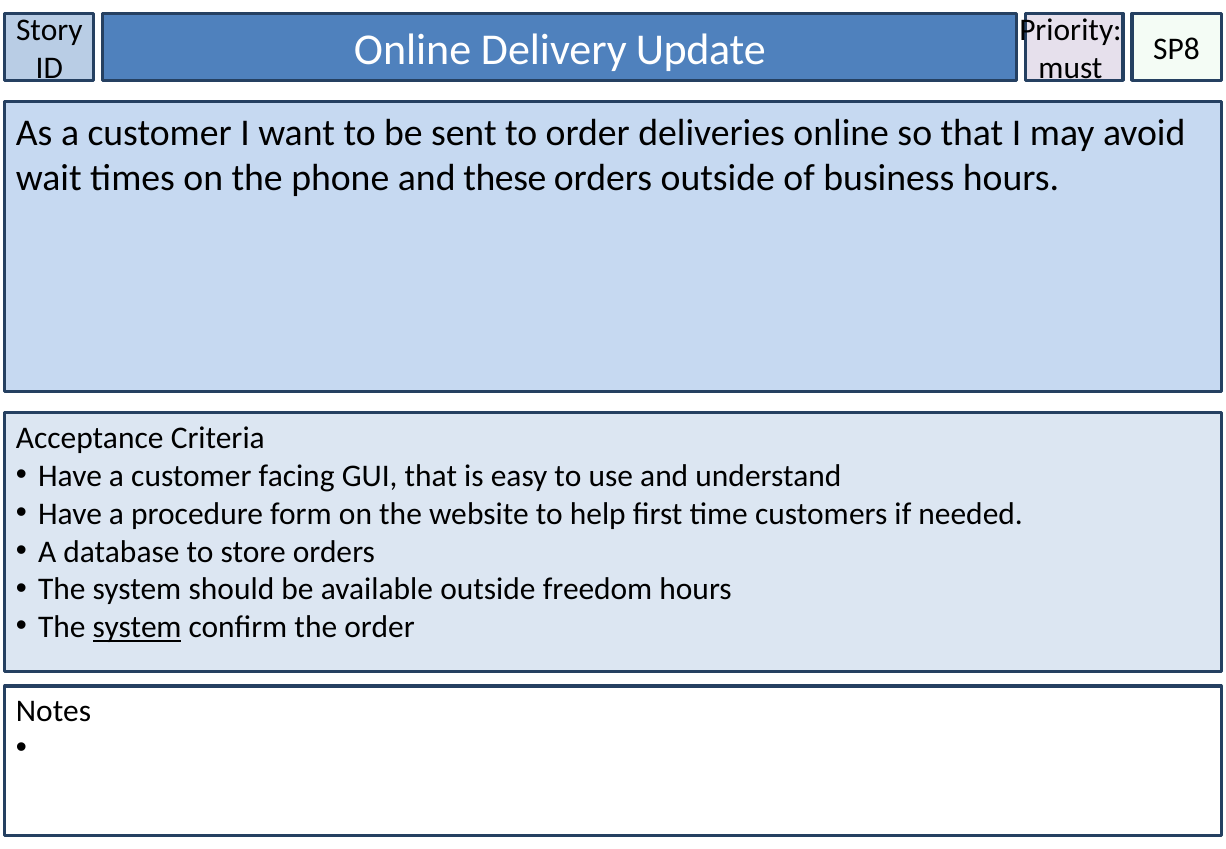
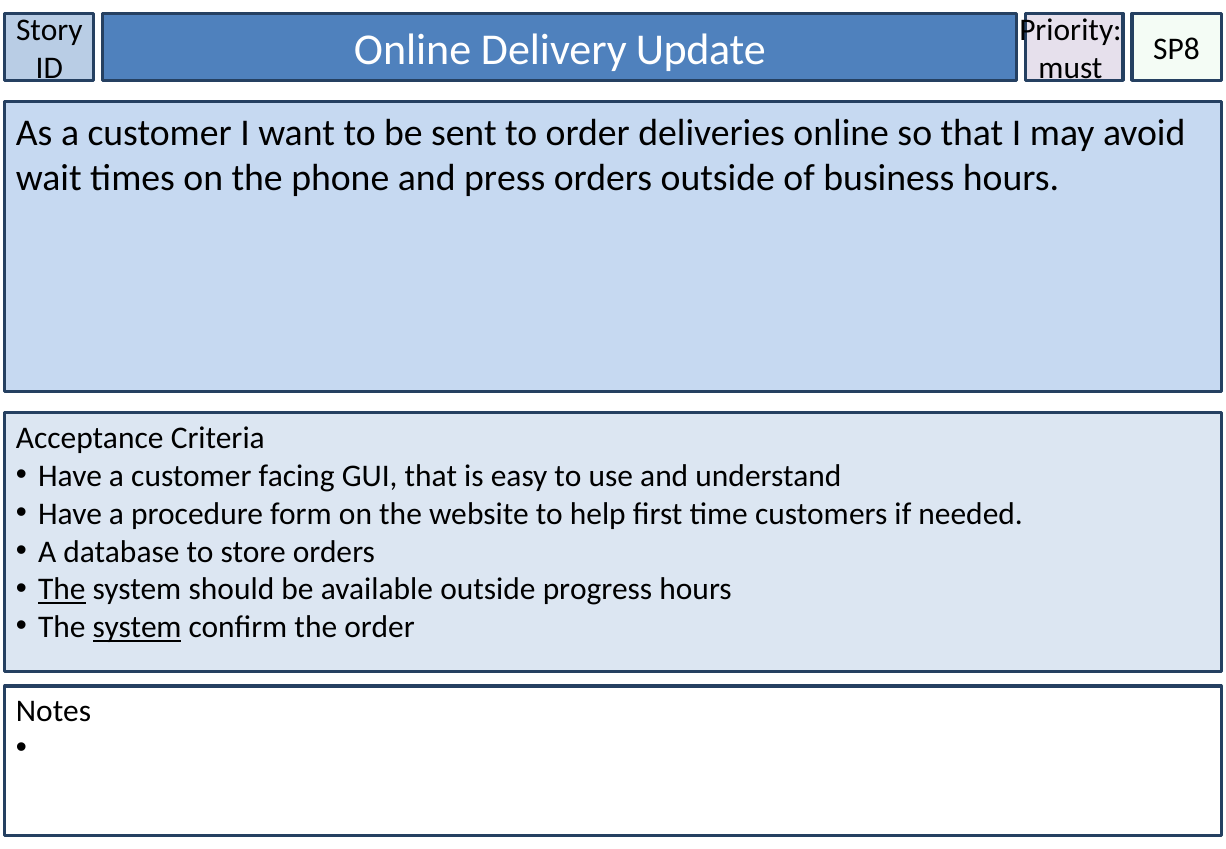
these: these -> press
The at (62, 589) underline: none -> present
freedom: freedom -> progress
